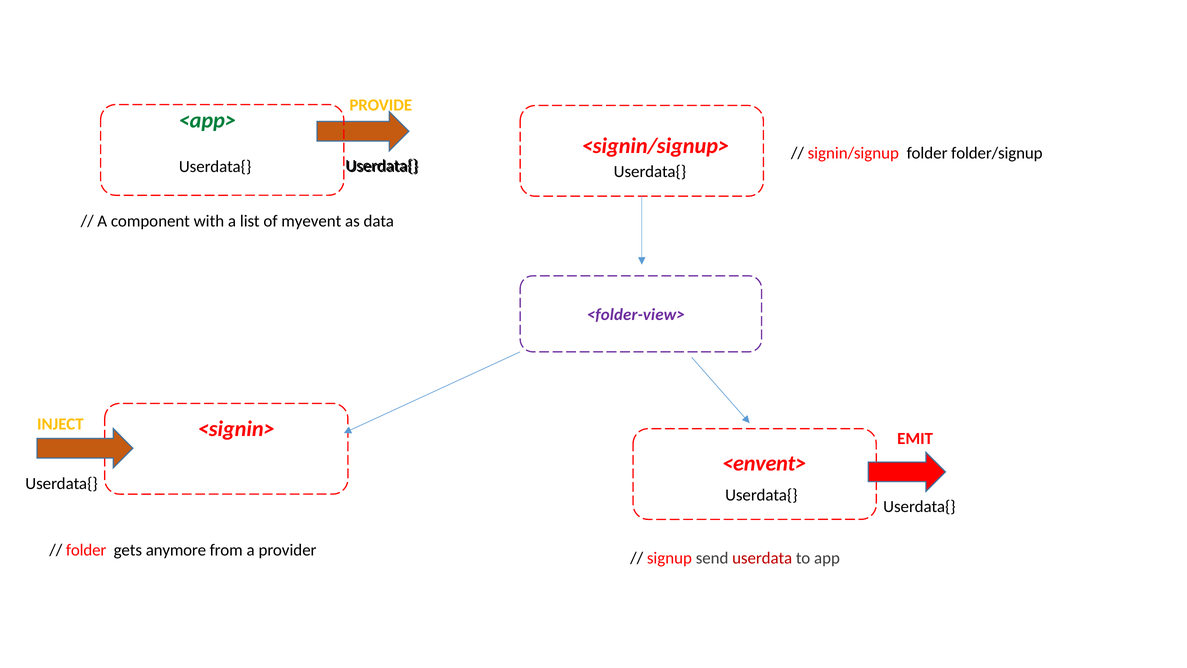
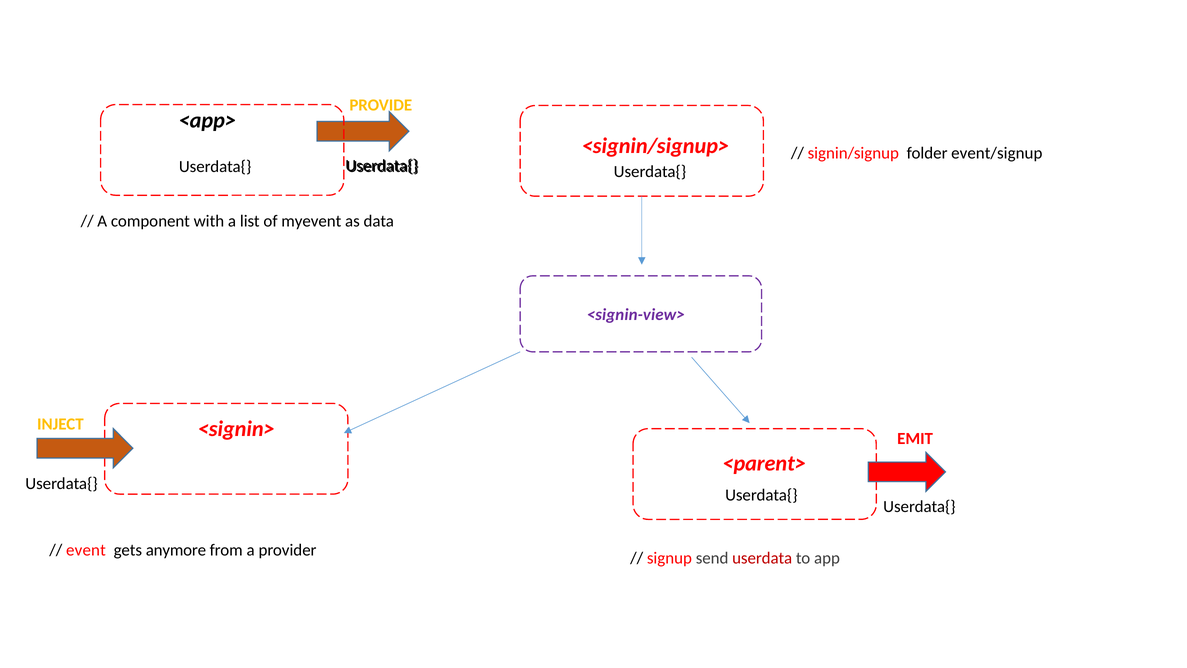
<app> colour: green -> black
folder/signup: folder/signup -> event/signup
<folder-view>: <folder-view> -> <signin-view>
<envent>: <envent> -> <parent>
folder at (86, 550): folder -> event
